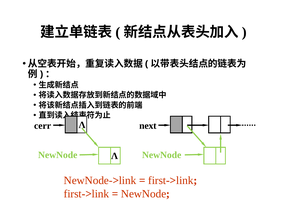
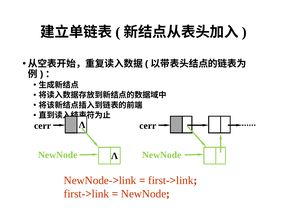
next at (148, 126): next -> cerr
